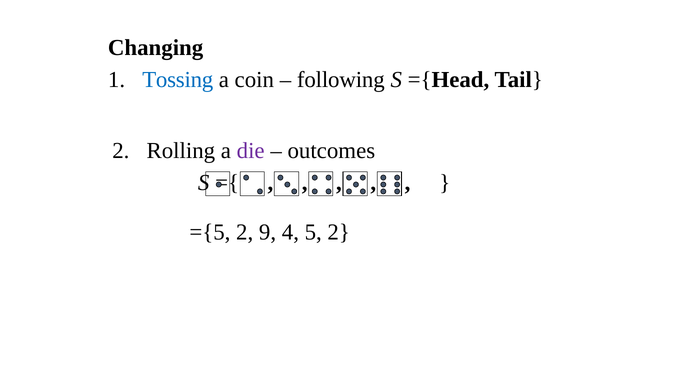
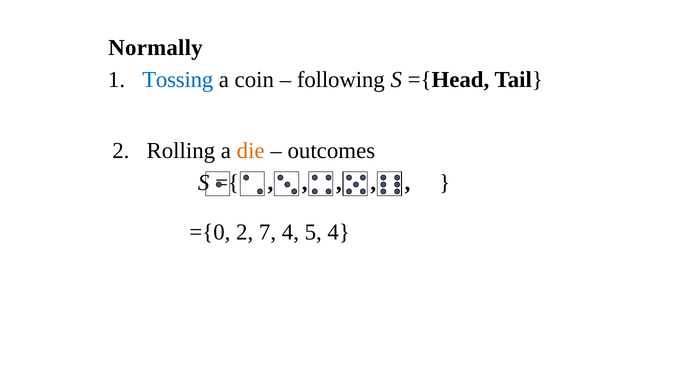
Changing: Changing -> Normally
die colour: purple -> orange
={5: ={5 -> ={0
9: 9 -> 7
5 2: 2 -> 4
